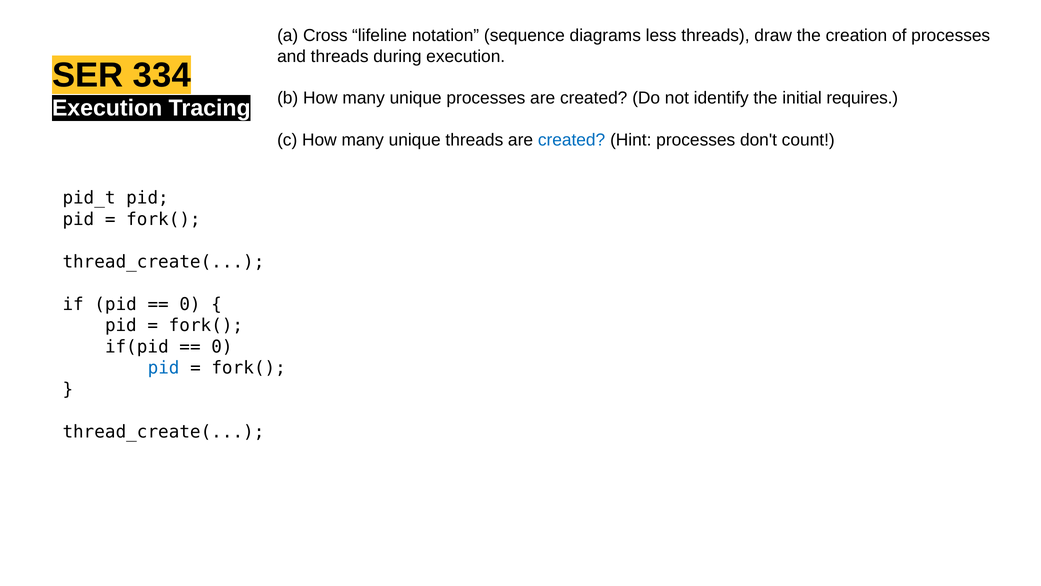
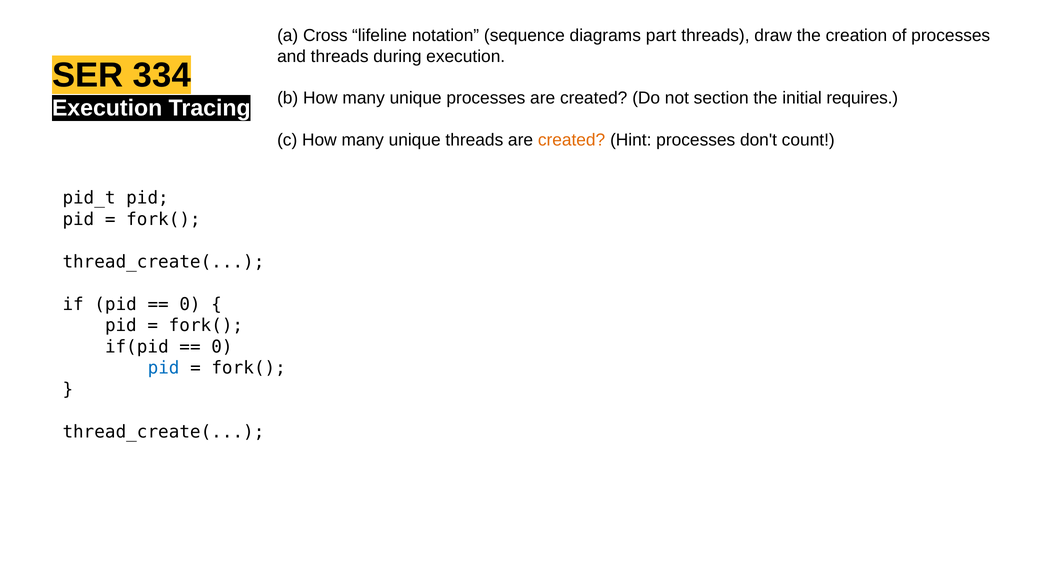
less: less -> part
identify: identify -> section
created at (572, 140) colour: blue -> orange
